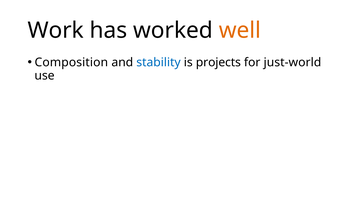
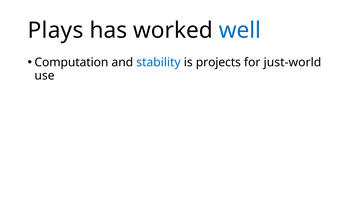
Work: Work -> Plays
well colour: orange -> blue
Composition: Composition -> Computation
